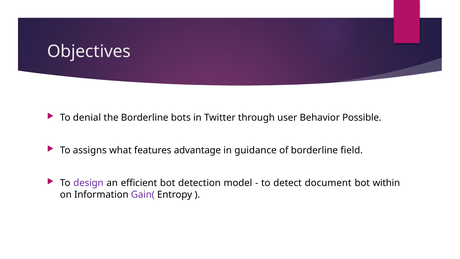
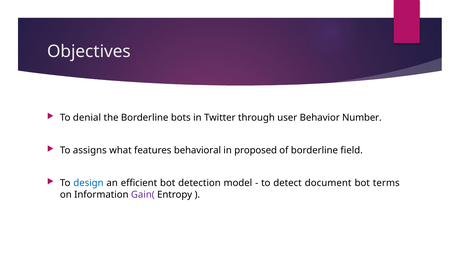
Possible: Possible -> Number
advantage: advantage -> behavioral
guidance: guidance -> proposed
design colour: purple -> blue
within: within -> terms
